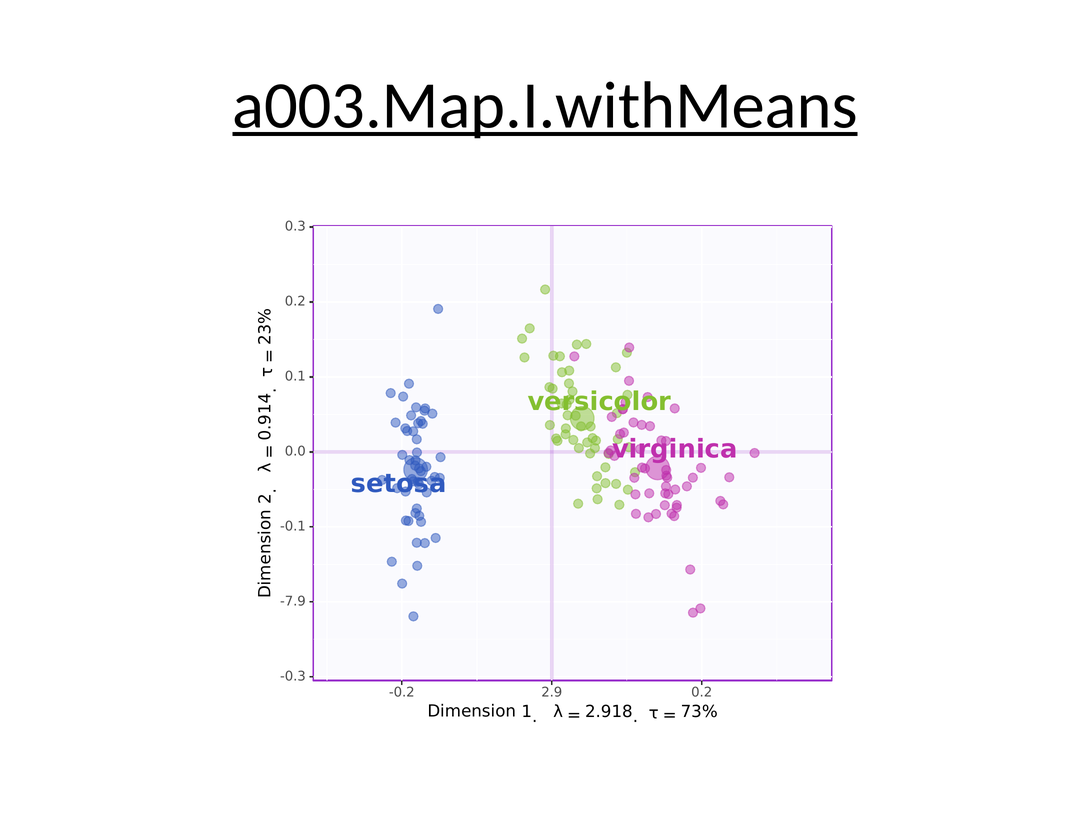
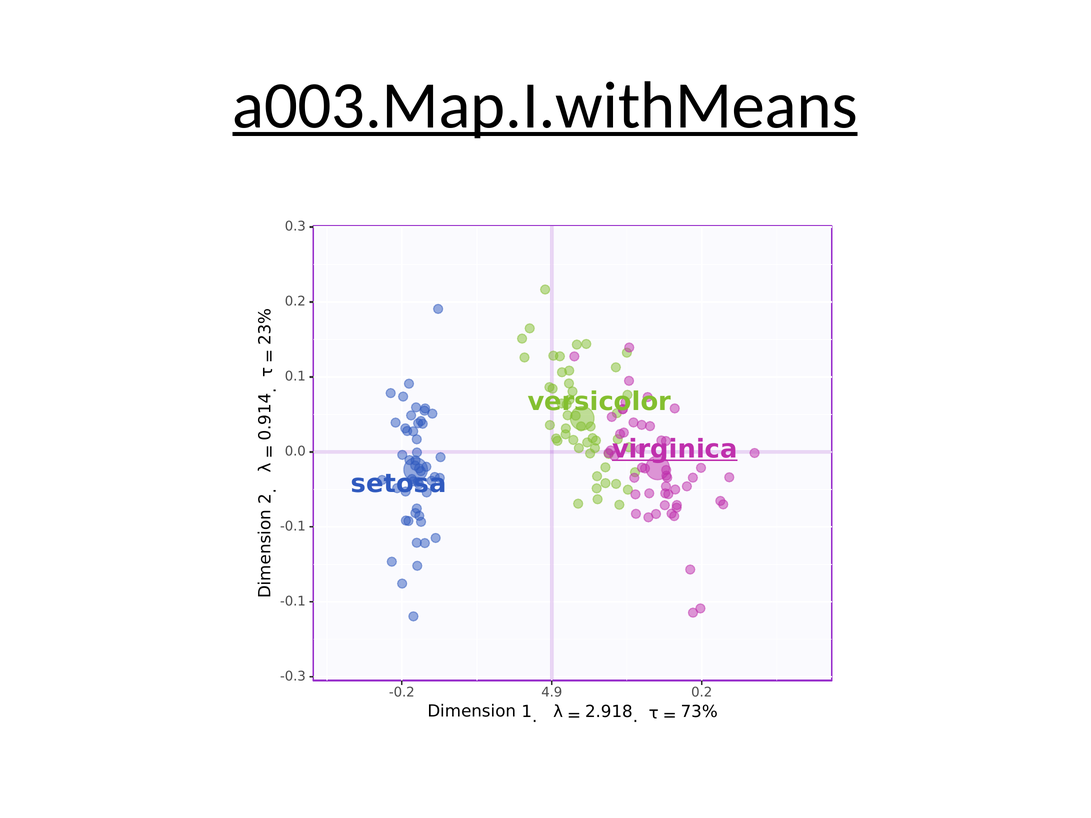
virginica underline: none -> present
-7.9 at (293, 601): -7.9 -> -0.1
2.9: 2.9 -> 4.9
